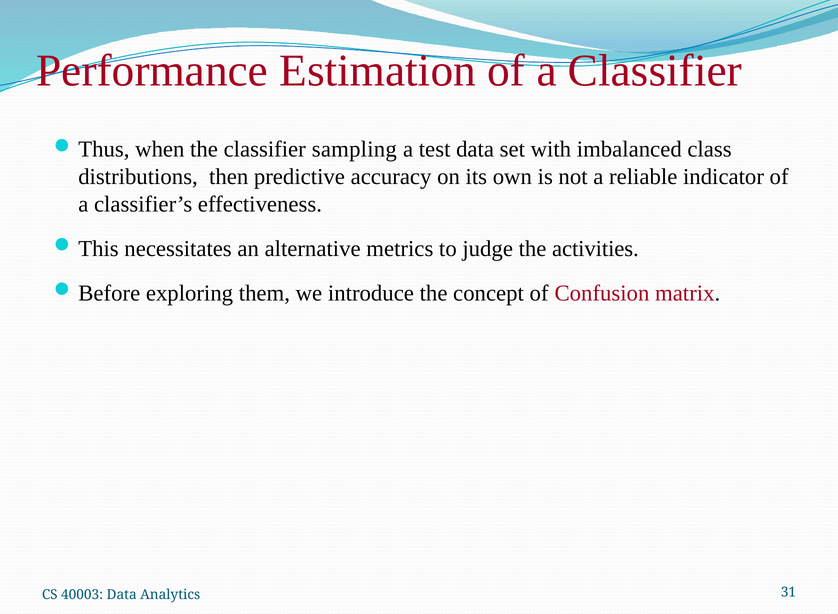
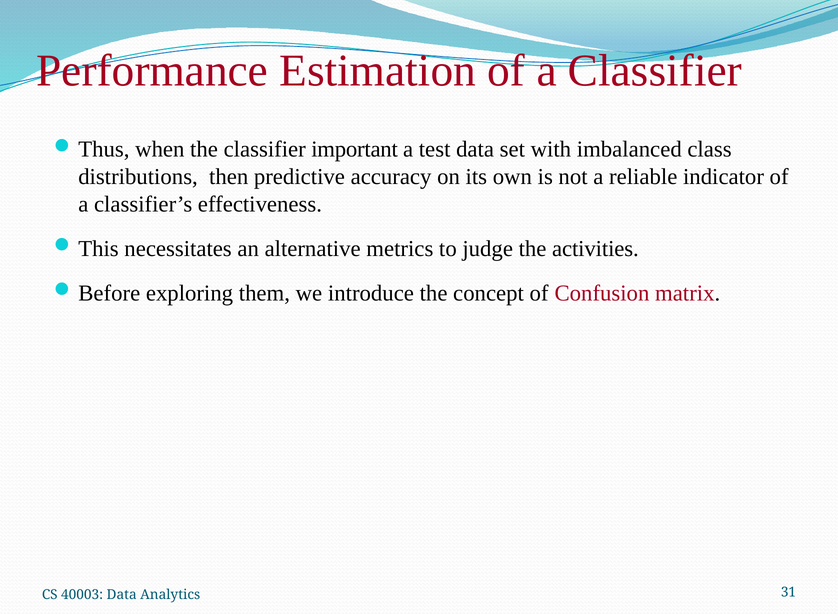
sampling: sampling -> important
